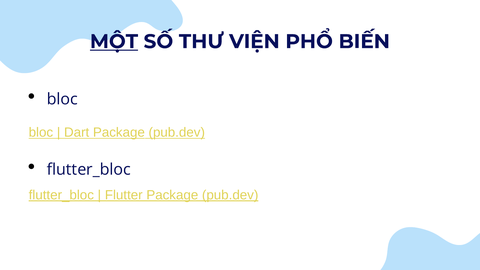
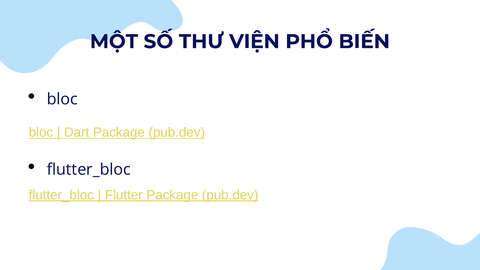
MỘT underline: present -> none
